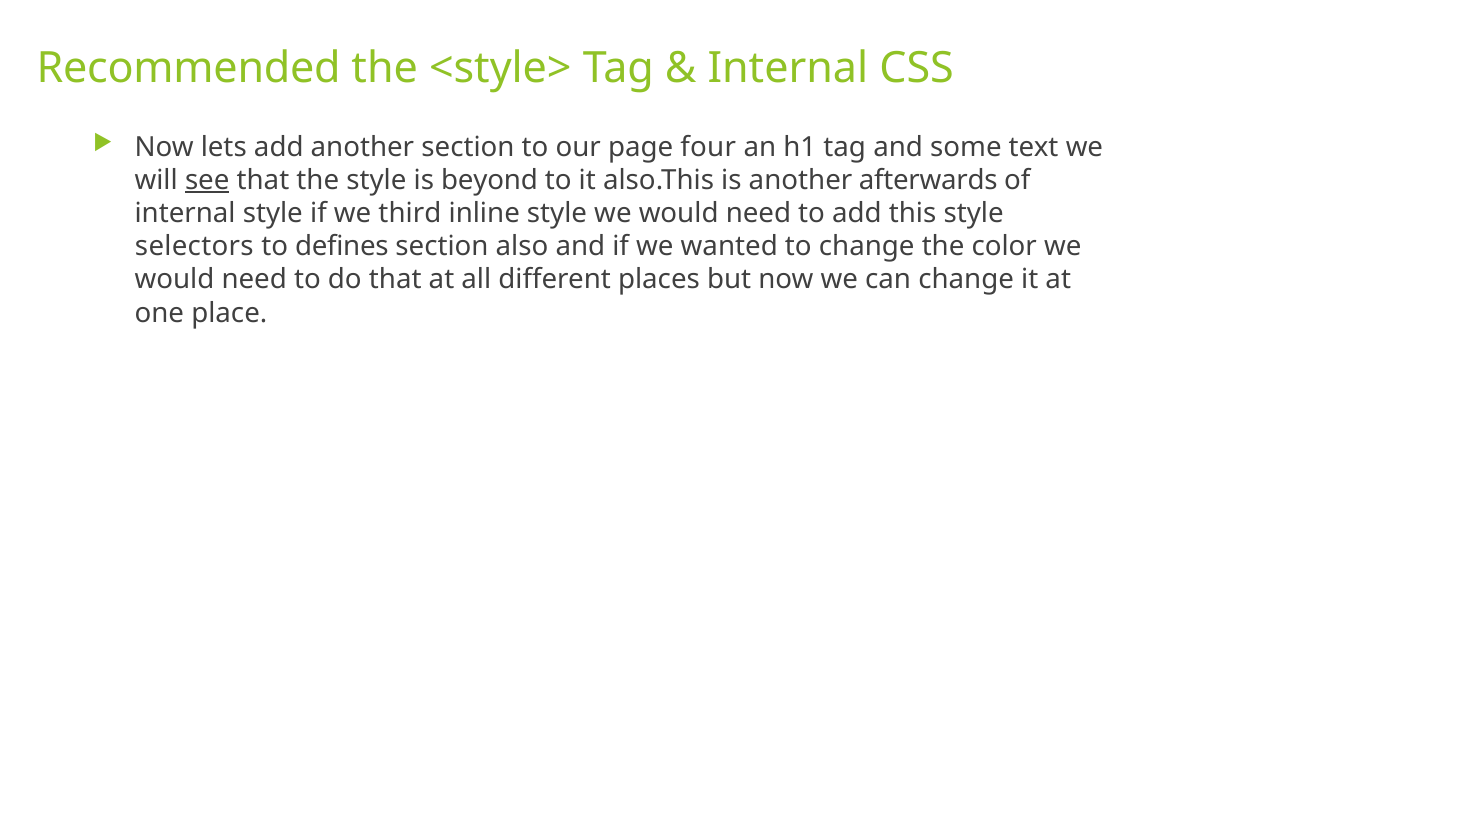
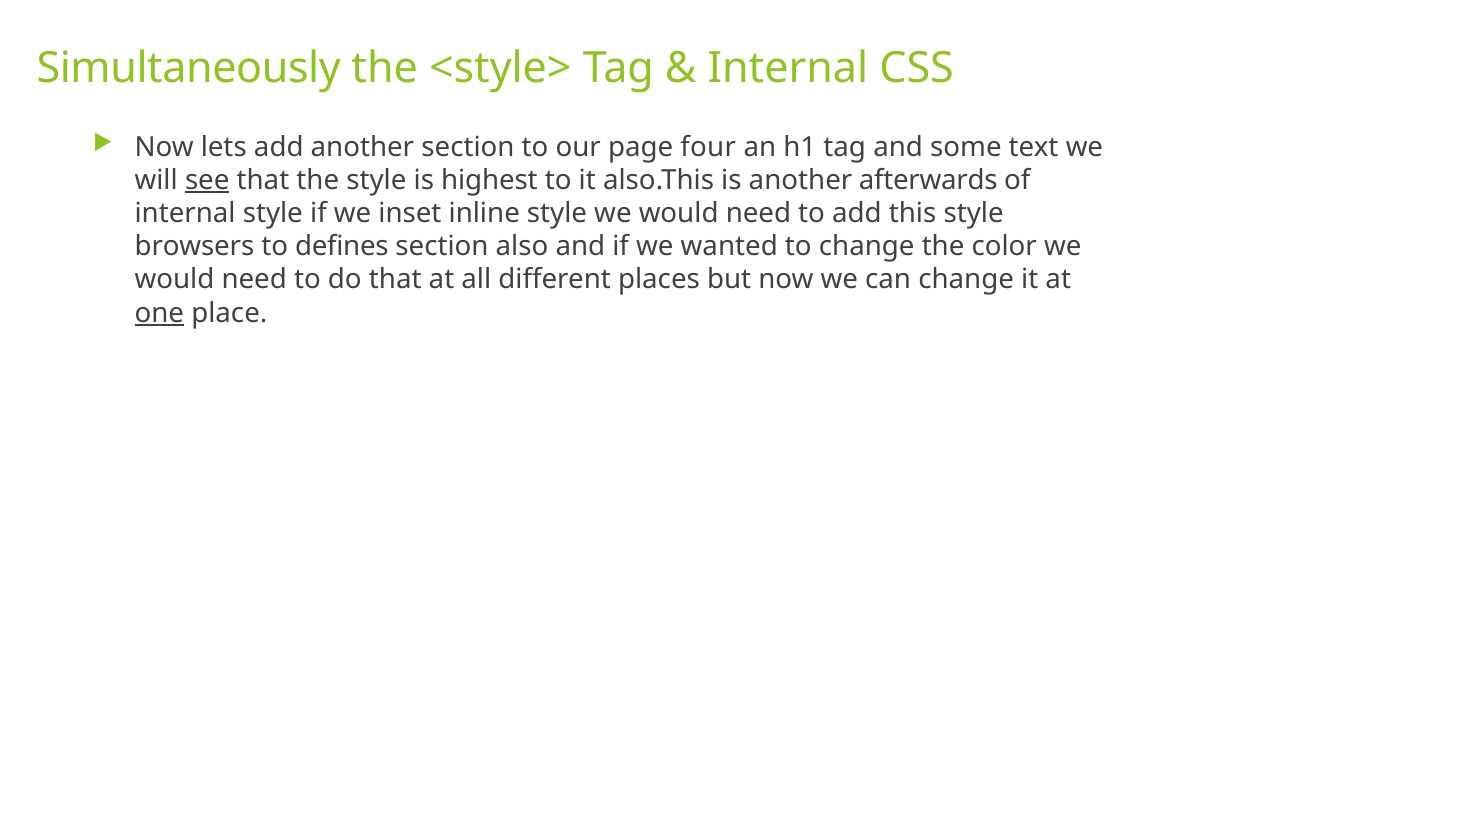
Recommended: Recommended -> Simultaneously
beyond: beyond -> highest
third: third -> inset
selectors: selectors -> browsers
one underline: none -> present
